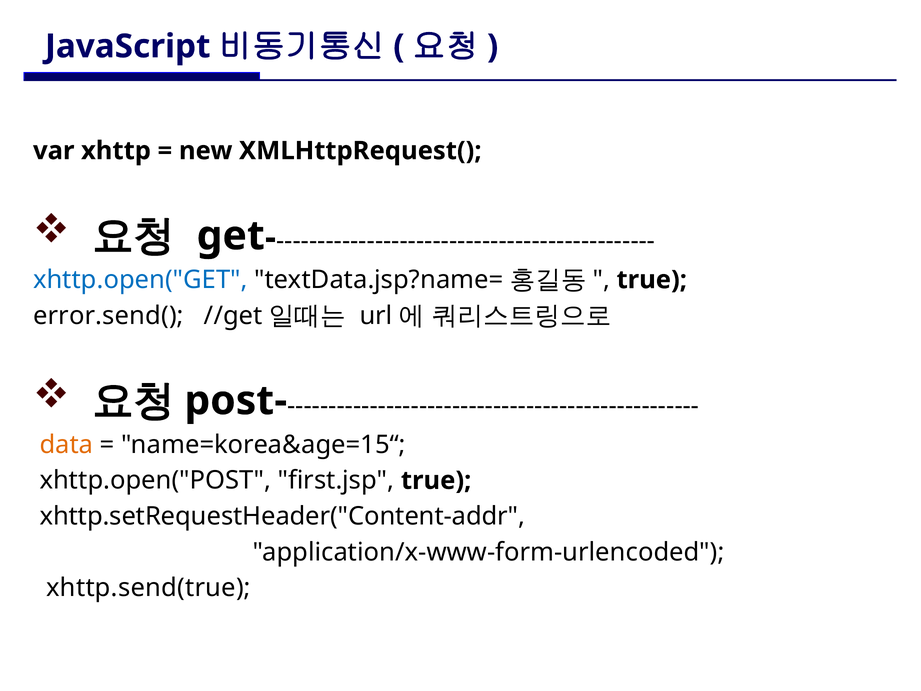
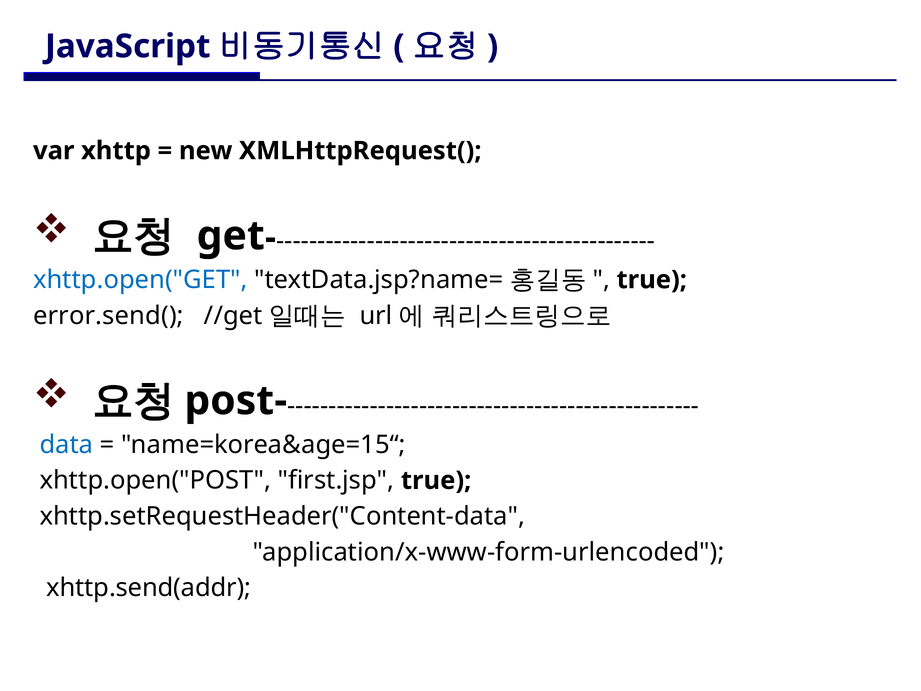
data colour: orange -> blue
xhttp.setRequestHeader("Content-addr: xhttp.setRequestHeader("Content-addr -> xhttp.setRequestHeader("Content-data
xhttp.send(true: xhttp.send(true -> xhttp.send(addr
